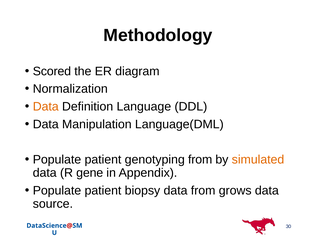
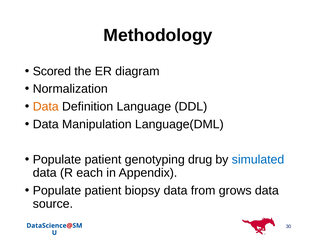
genotyping from: from -> drug
simulated colour: orange -> blue
gene: gene -> each
